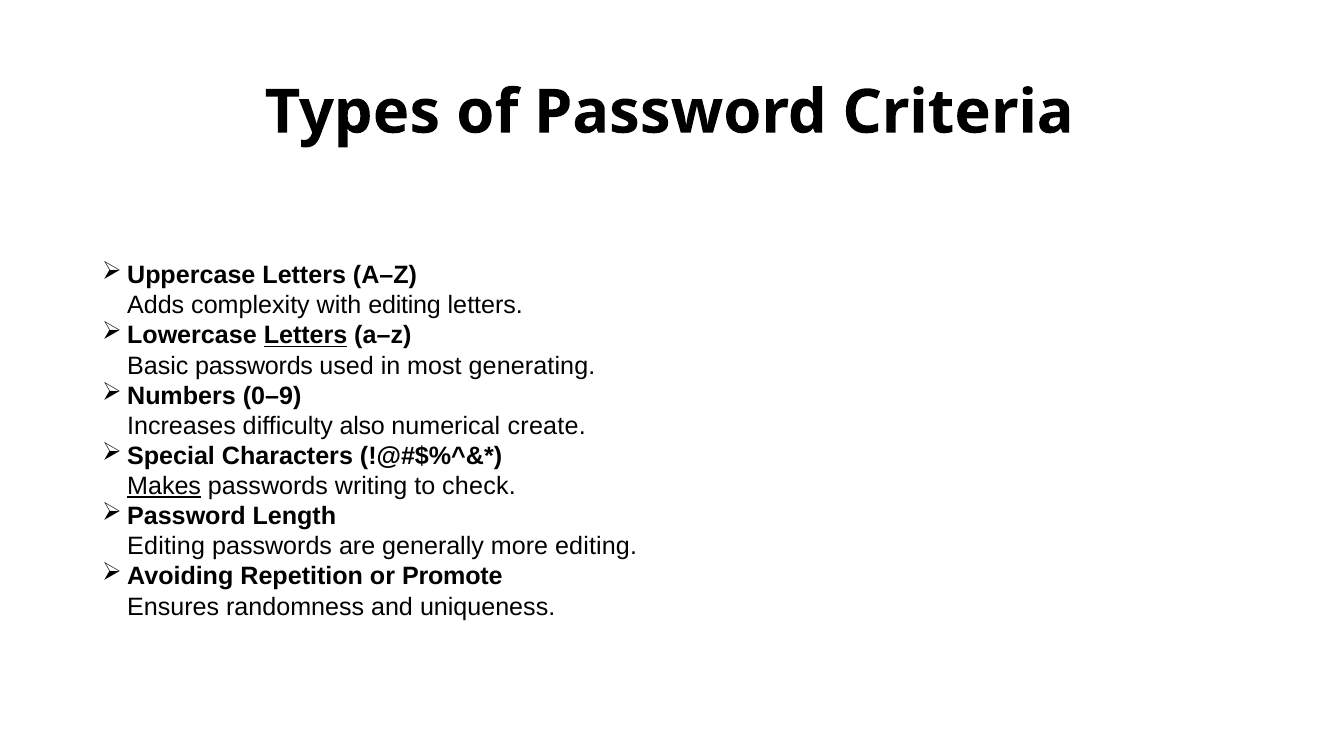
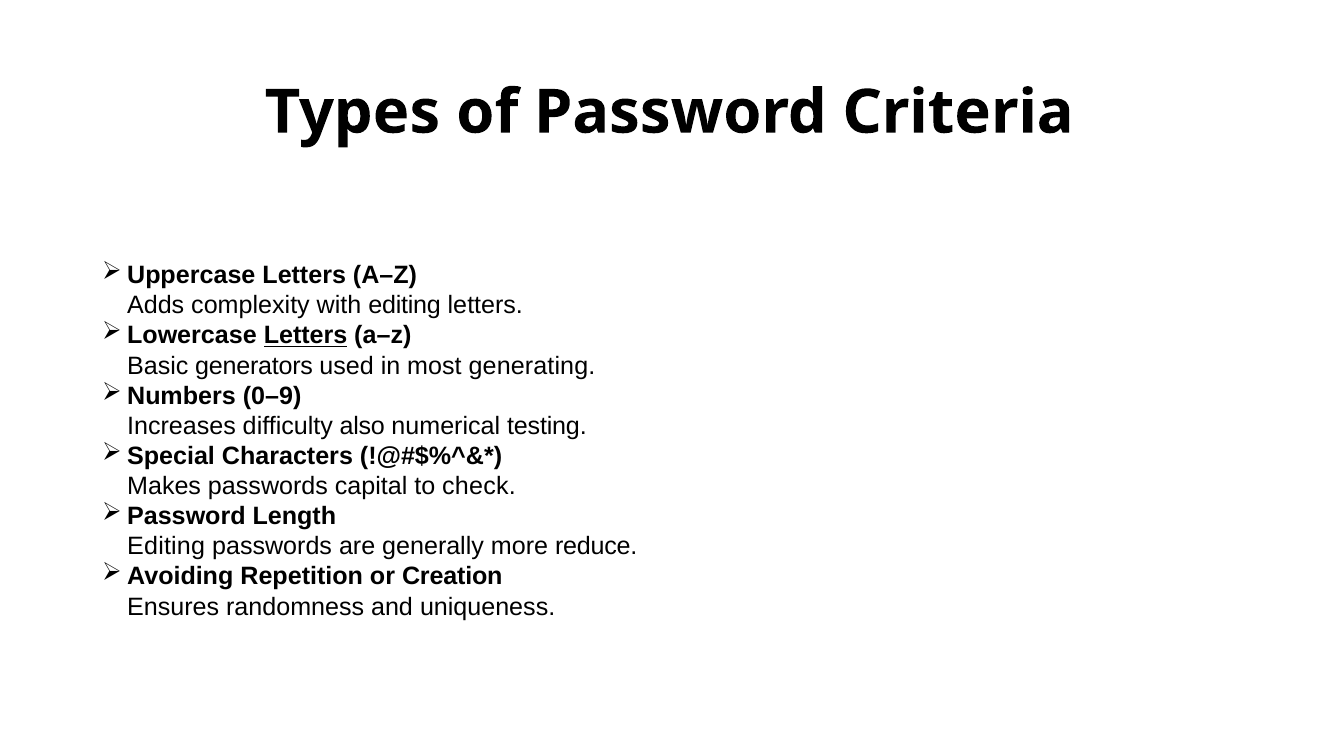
Basic passwords: passwords -> generators
create: create -> testing
Makes underline: present -> none
writing: writing -> capital
more editing: editing -> reduce
Promote: Promote -> Creation
